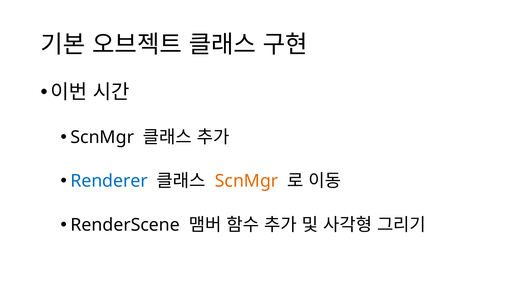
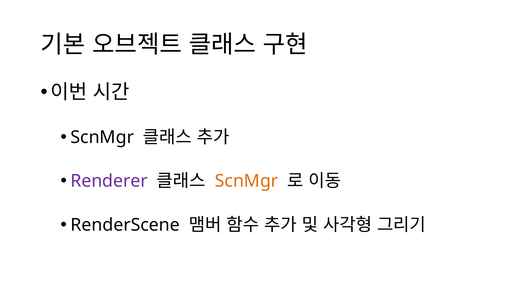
Renderer colour: blue -> purple
